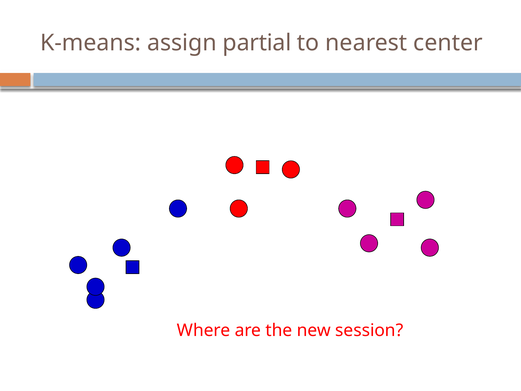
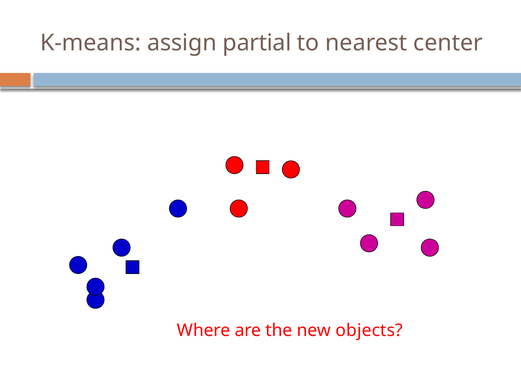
session: session -> objects
